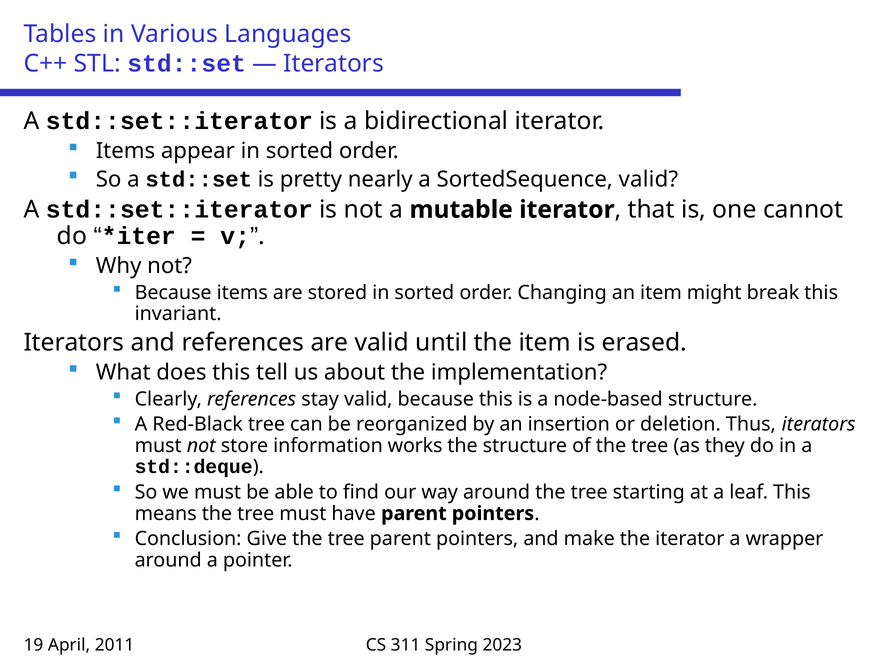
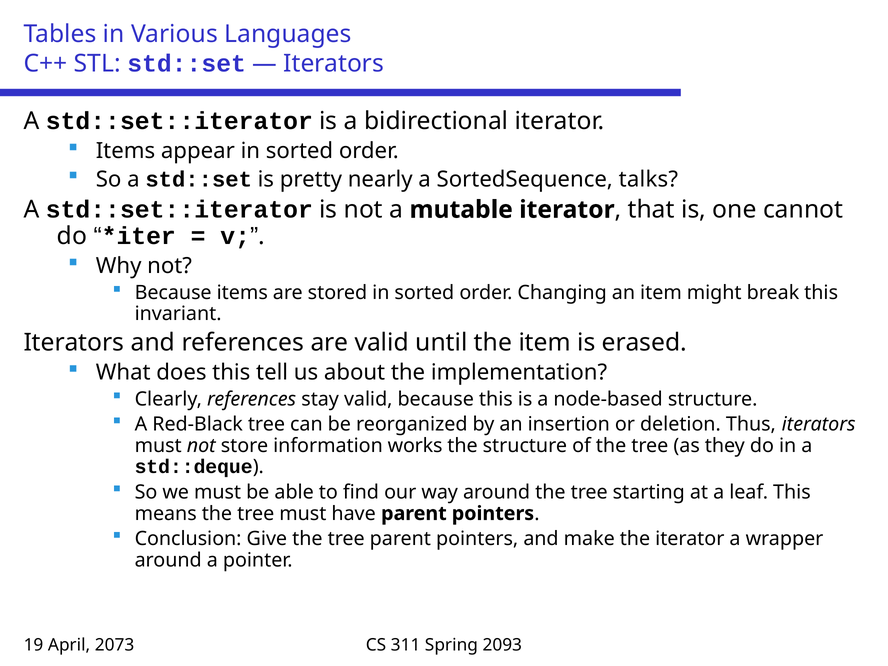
SortedSequence valid: valid -> talks
2011: 2011 -> 2073
2023: 2023 -> 2093
